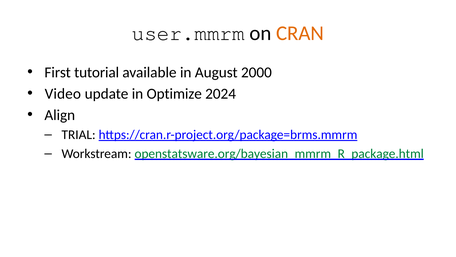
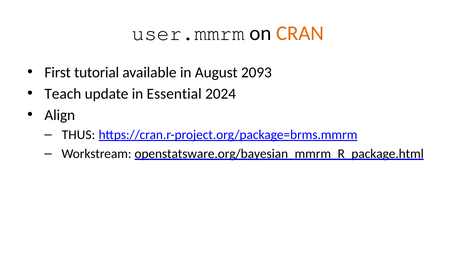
2000: 2000 -> 2093
Video: Video -> Teach
Optimize: Optimize -> Essential
TRIAL: TRIAL -> THUS
openstatsware.org/bayesian_mmrm_R_package.html colour: green -> black
